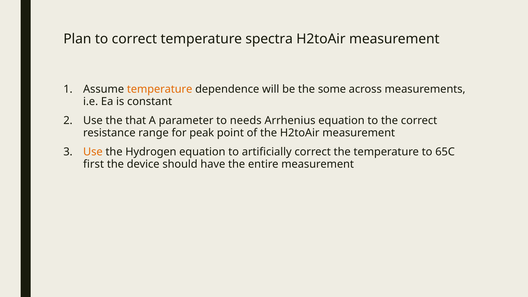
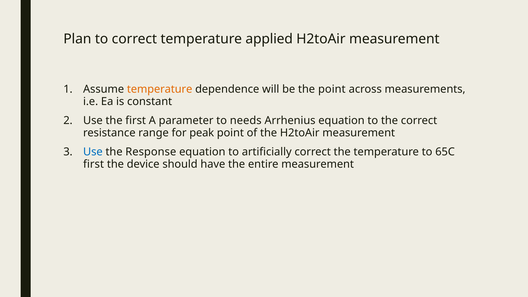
spectra: spectra -> applied
the some: some -> point
the that: that -> first
Use at (93, 152) colour: orange -> blue
Hydrogen: Hydrogen -> Response
